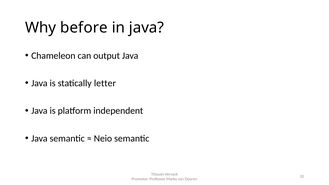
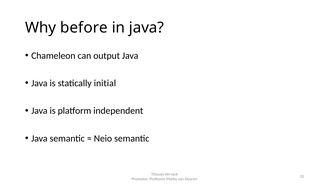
letter: letter -> initial
